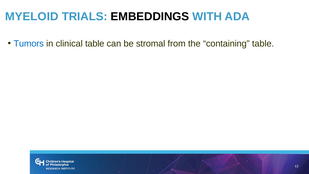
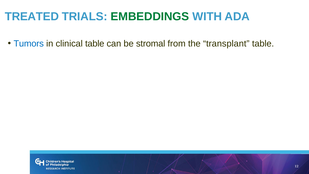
MYELOID: MYELOID -> TREATED
EMBEDDINGS colour: black -> green
containing: containing -> transplant
